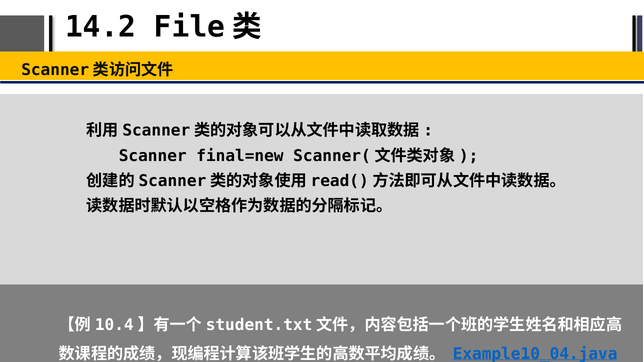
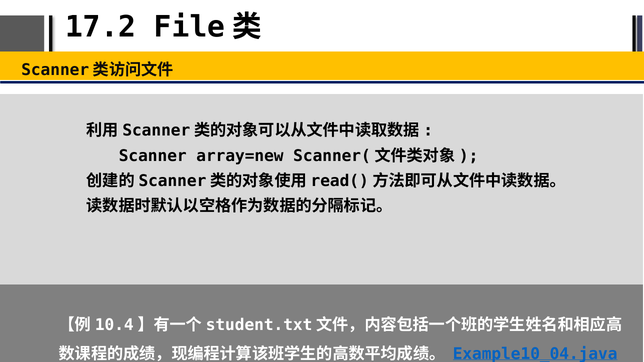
14.2: 14.2 -> 17.2
final=new: final=new -> array=new
